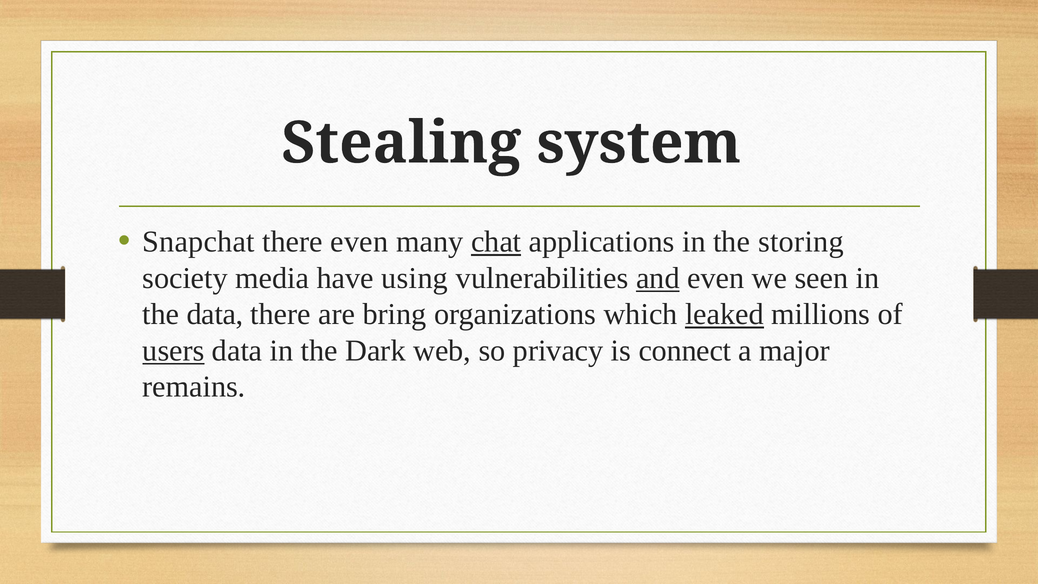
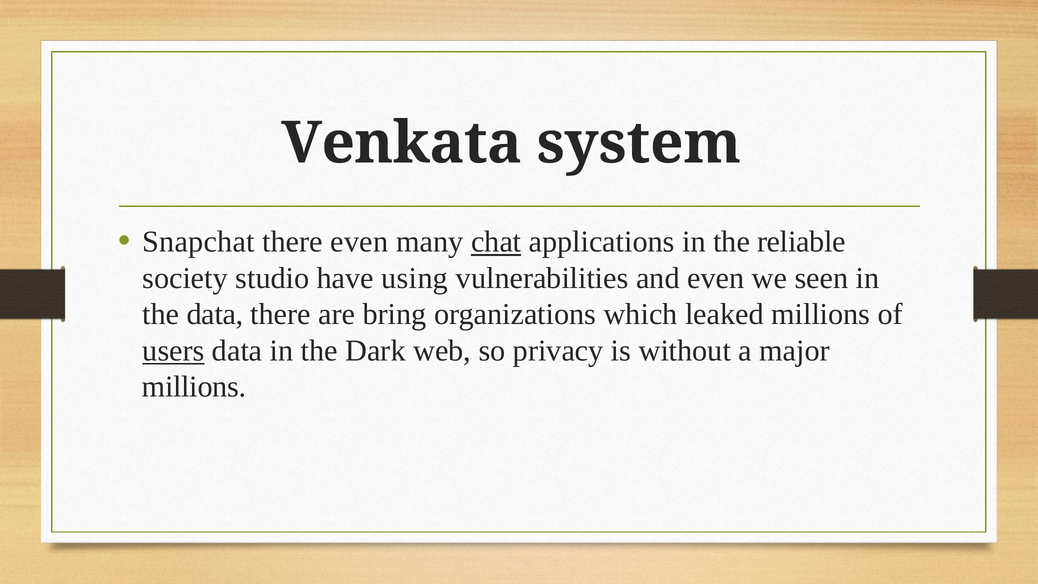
Stealing: Stealing -> Venkata
storing: storing -> reliable
media: media -> studio
and underline: present -> none
leaked underline: present -> none
connect: connect -> without
remains at (194, 387): remains -> millions
